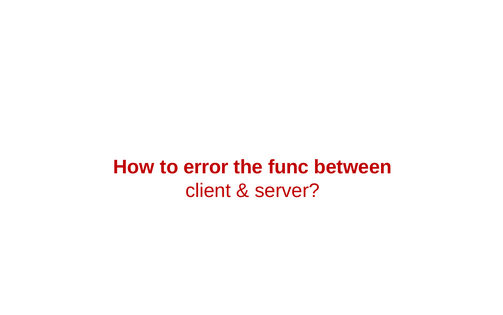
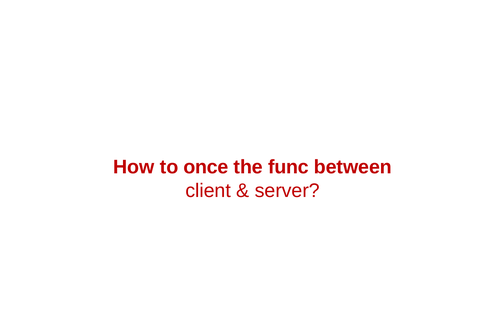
error: error -> once
